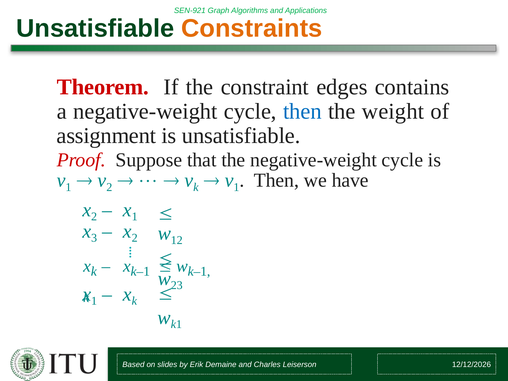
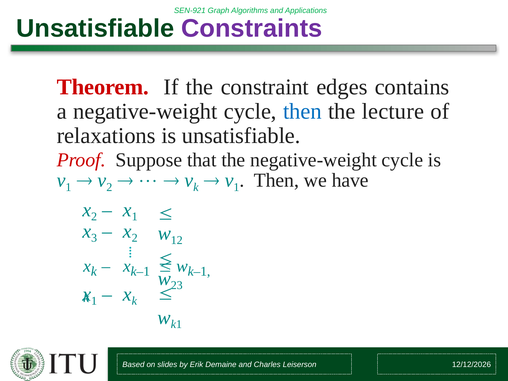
Constraints colour: orange -> purple
weight: weight -> lecture
assignment: assignment -> relaxations
